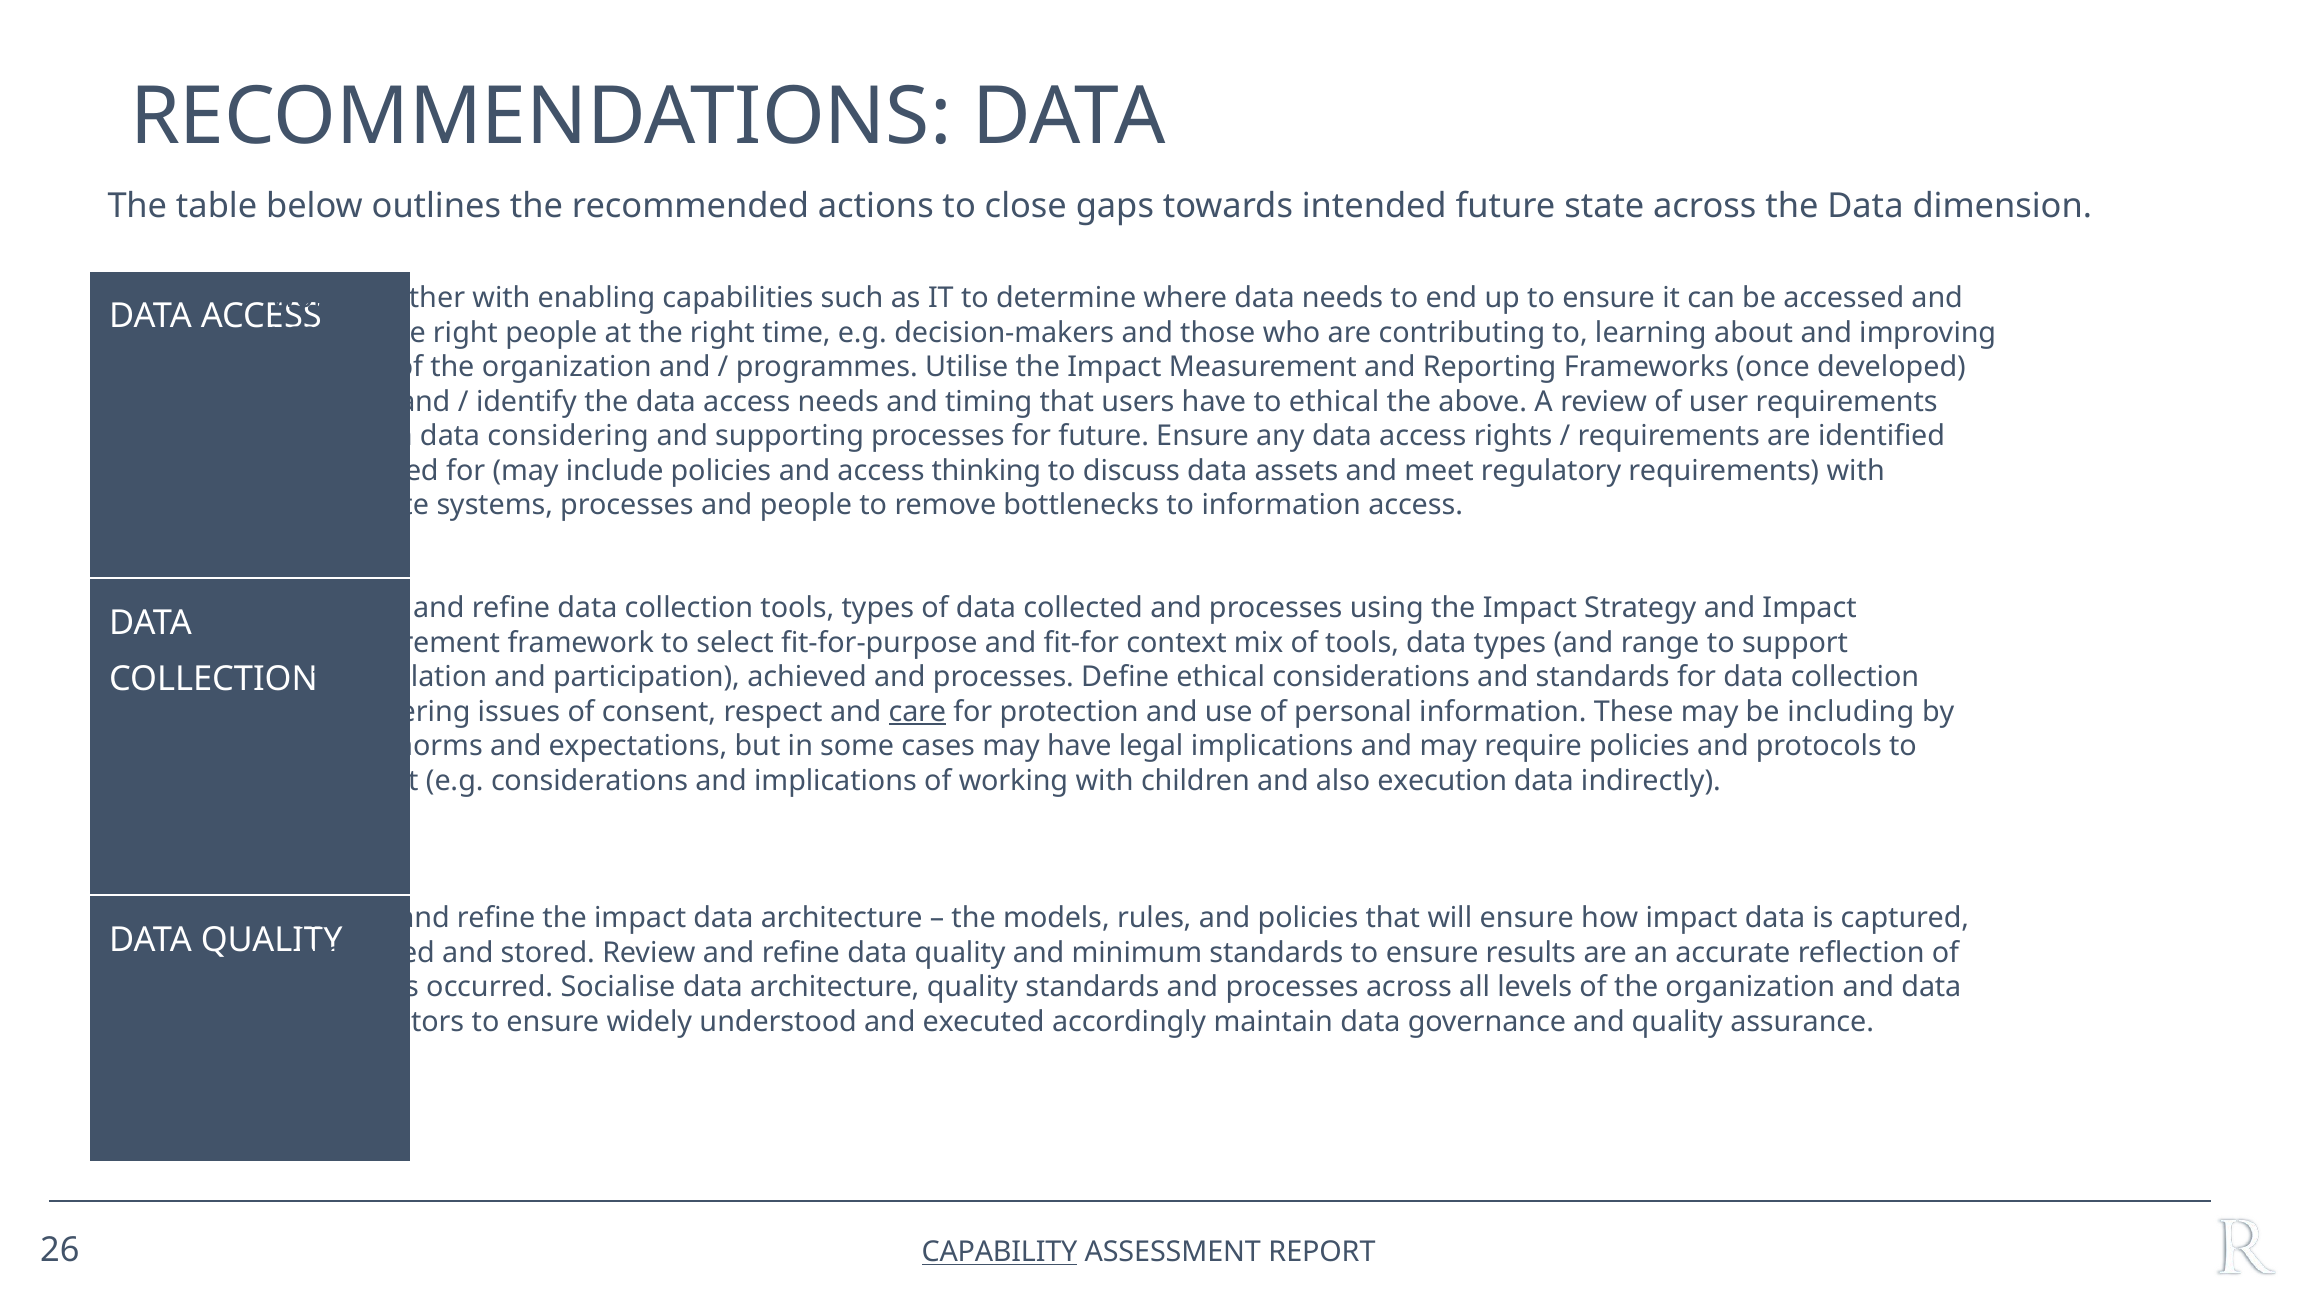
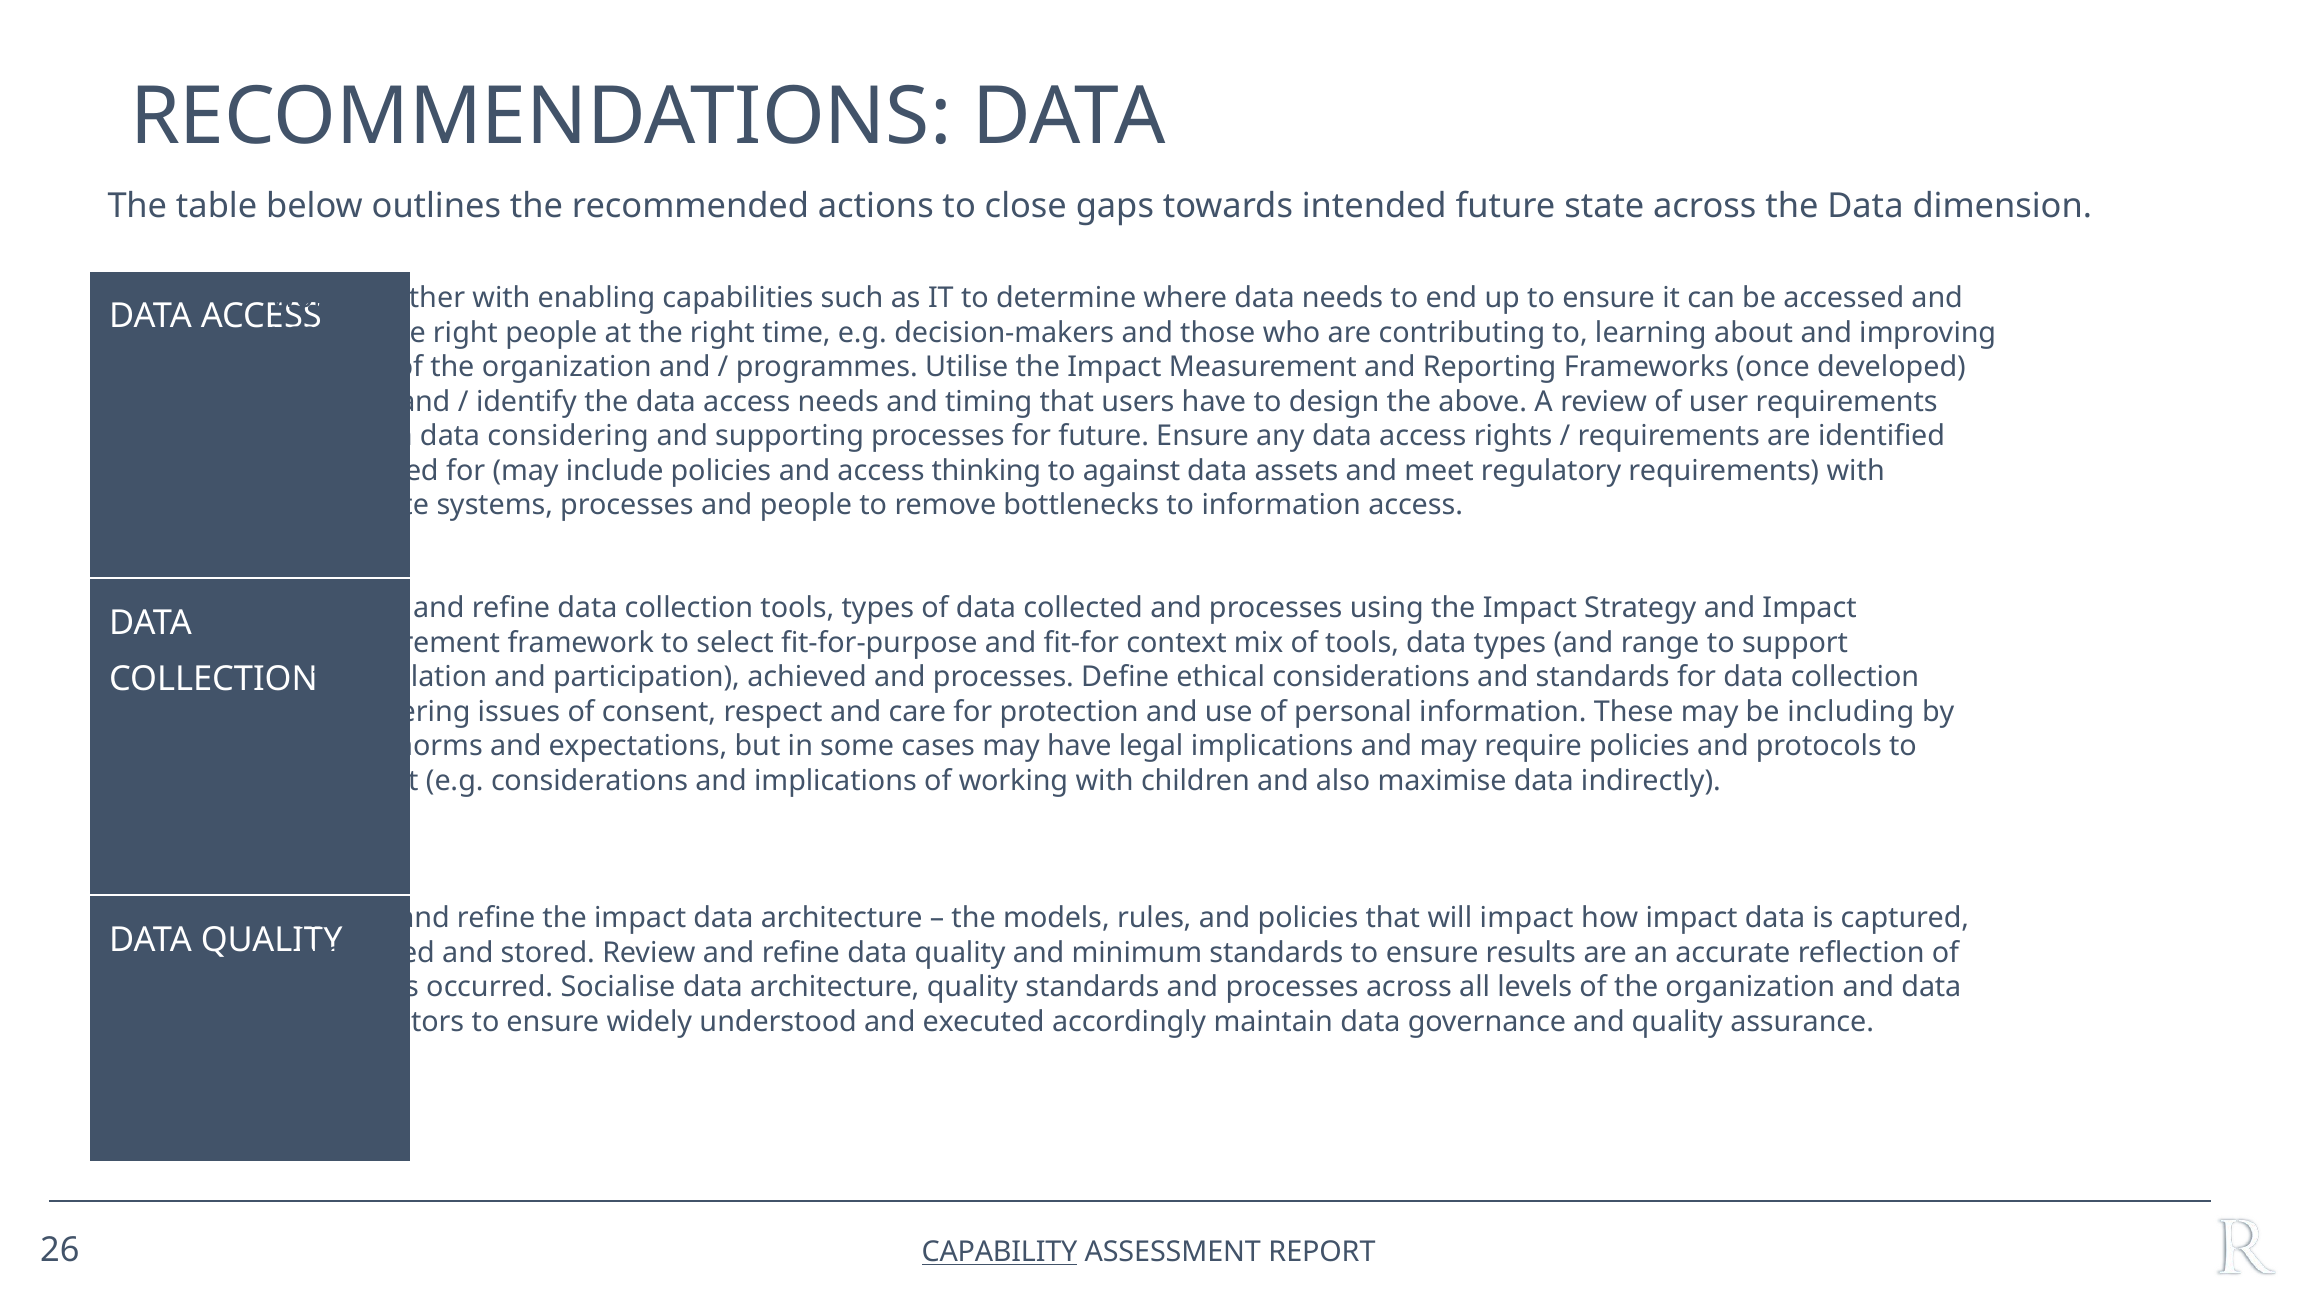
to ethical: ethical -> design
discuss: discuss -> against
care underline: present -> none
execution: execution -> maximise
will ensure: ensure -> impact
